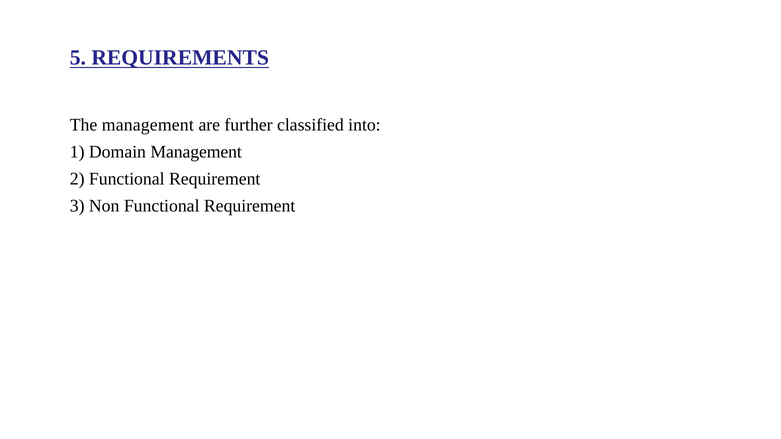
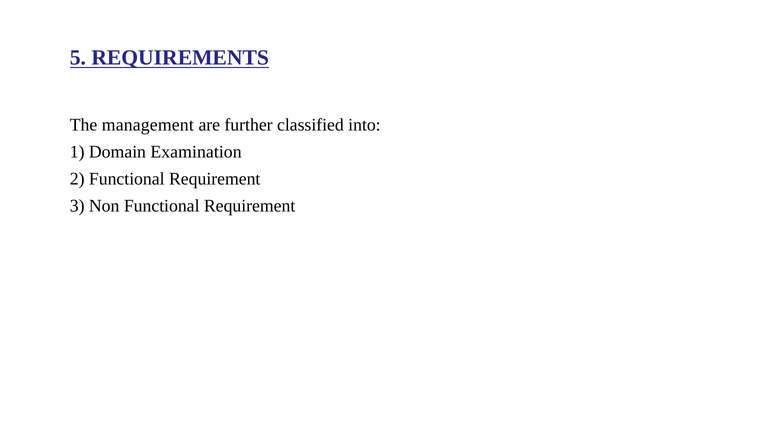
Domain Management: Management -> Examination
